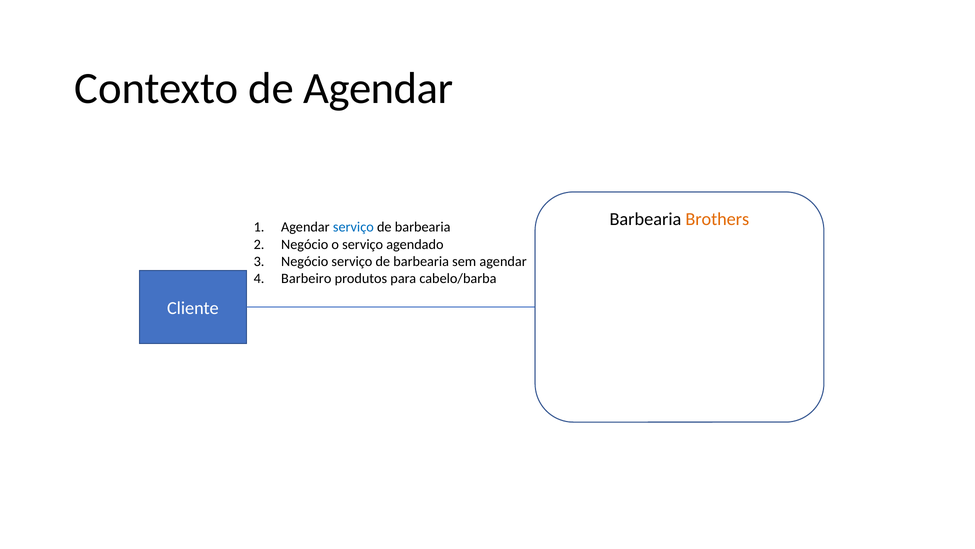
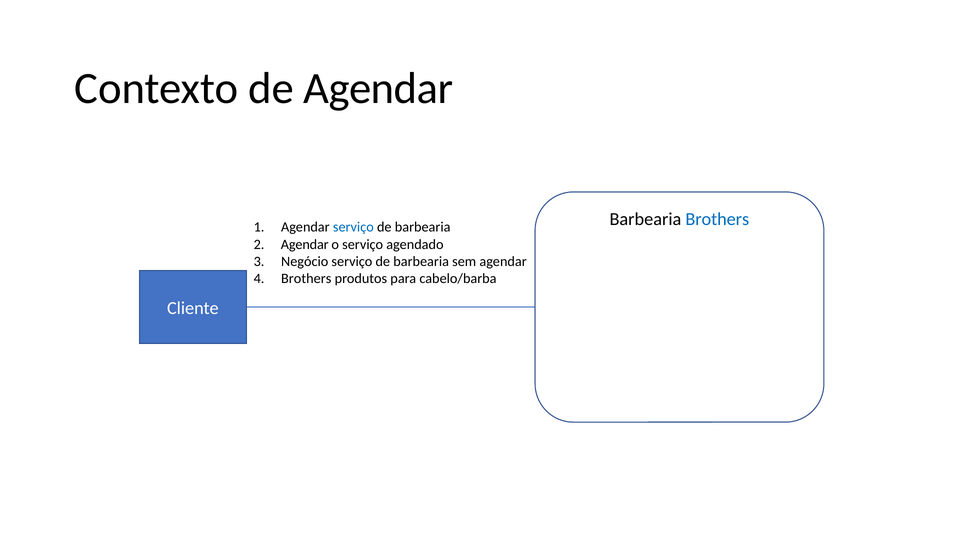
Brothers at (717, 219) colour: orange -> blue
Negócio at (305, 244): Negócio -> Agendar
Barbeiro at (306, 278): Barbeiro -> Brothers
